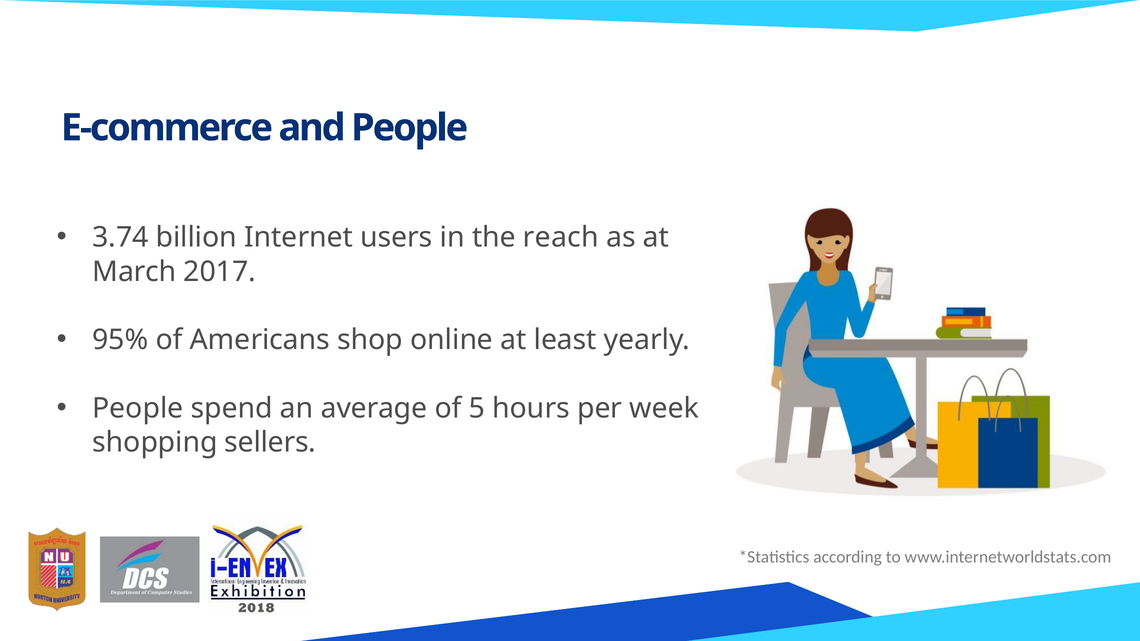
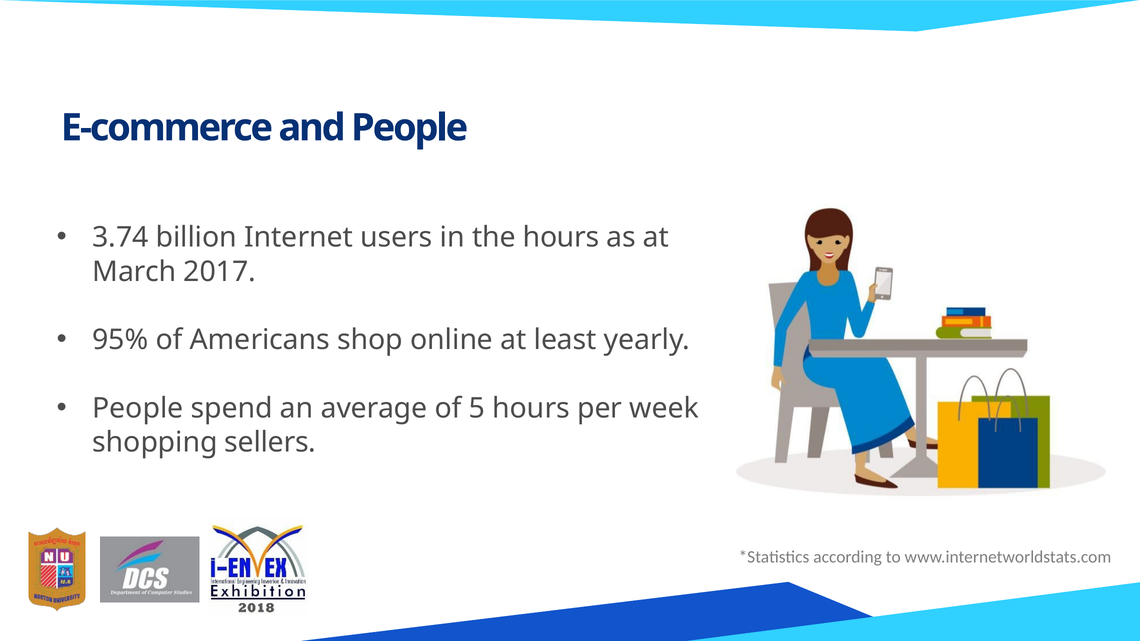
the reach: reach -> hours
